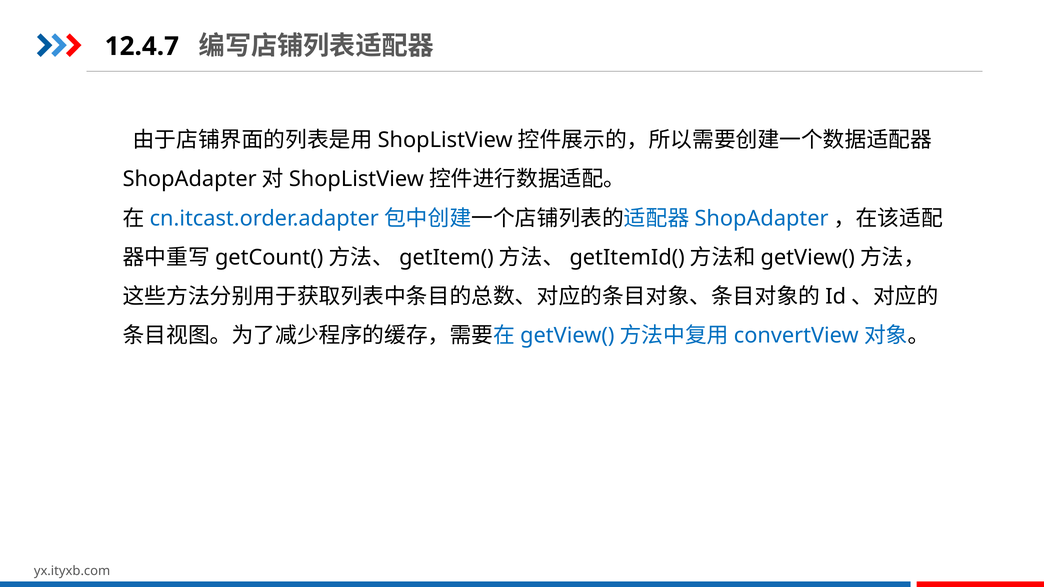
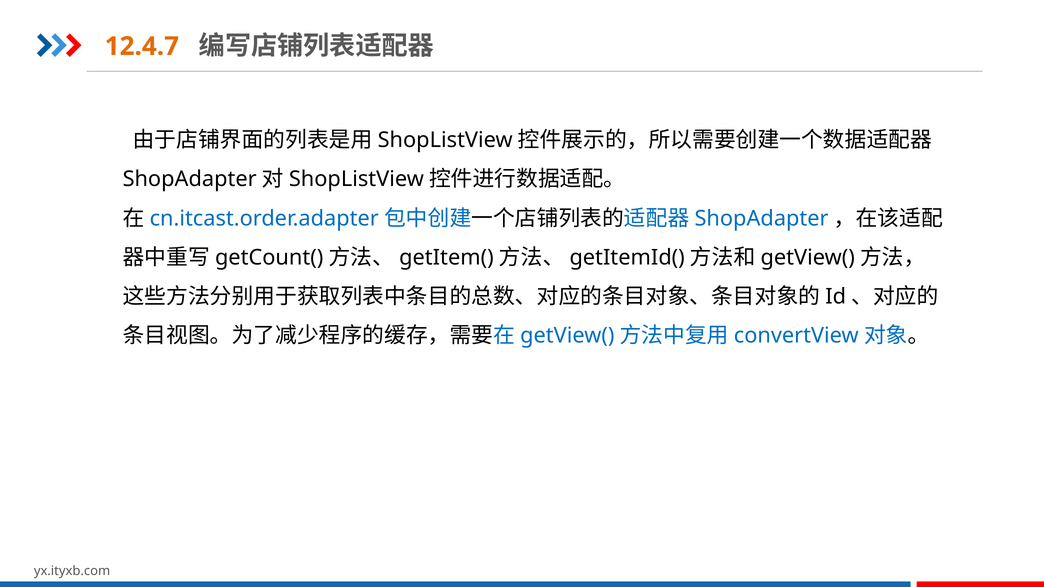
12.4.7 colour: black -> orange
